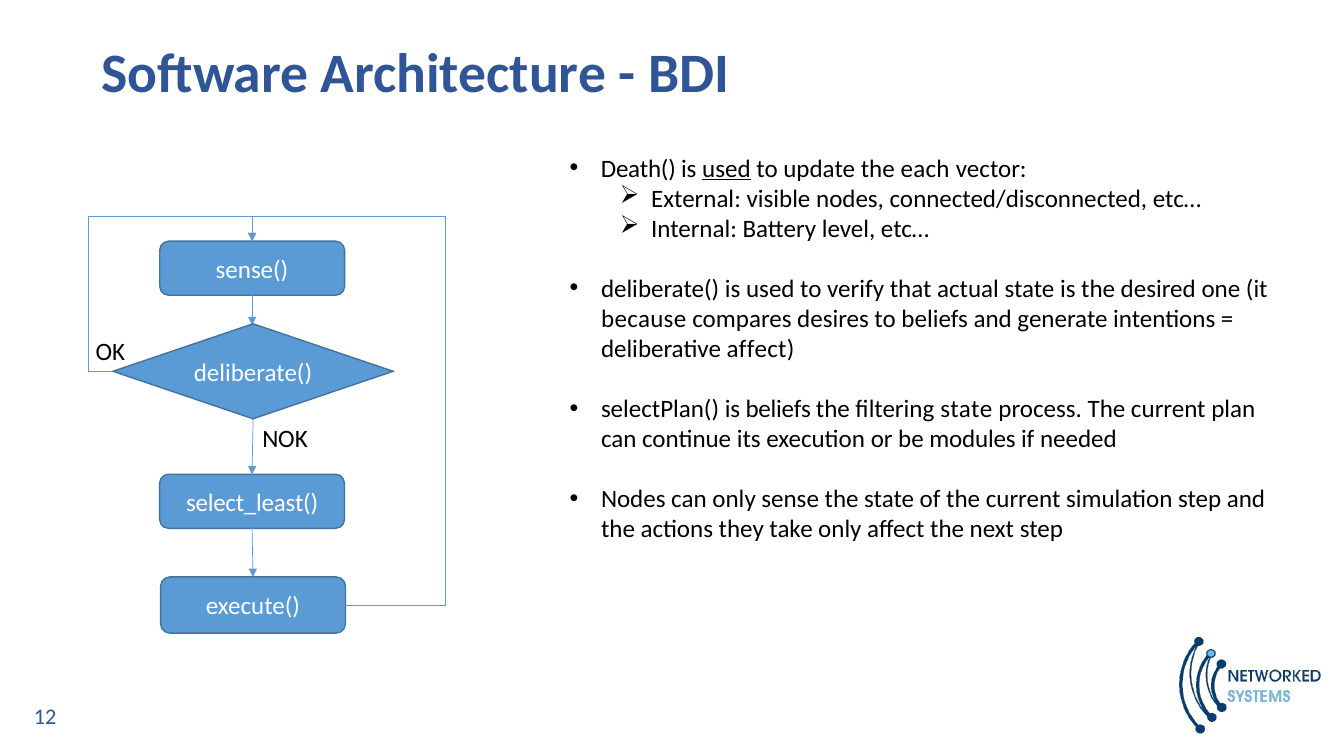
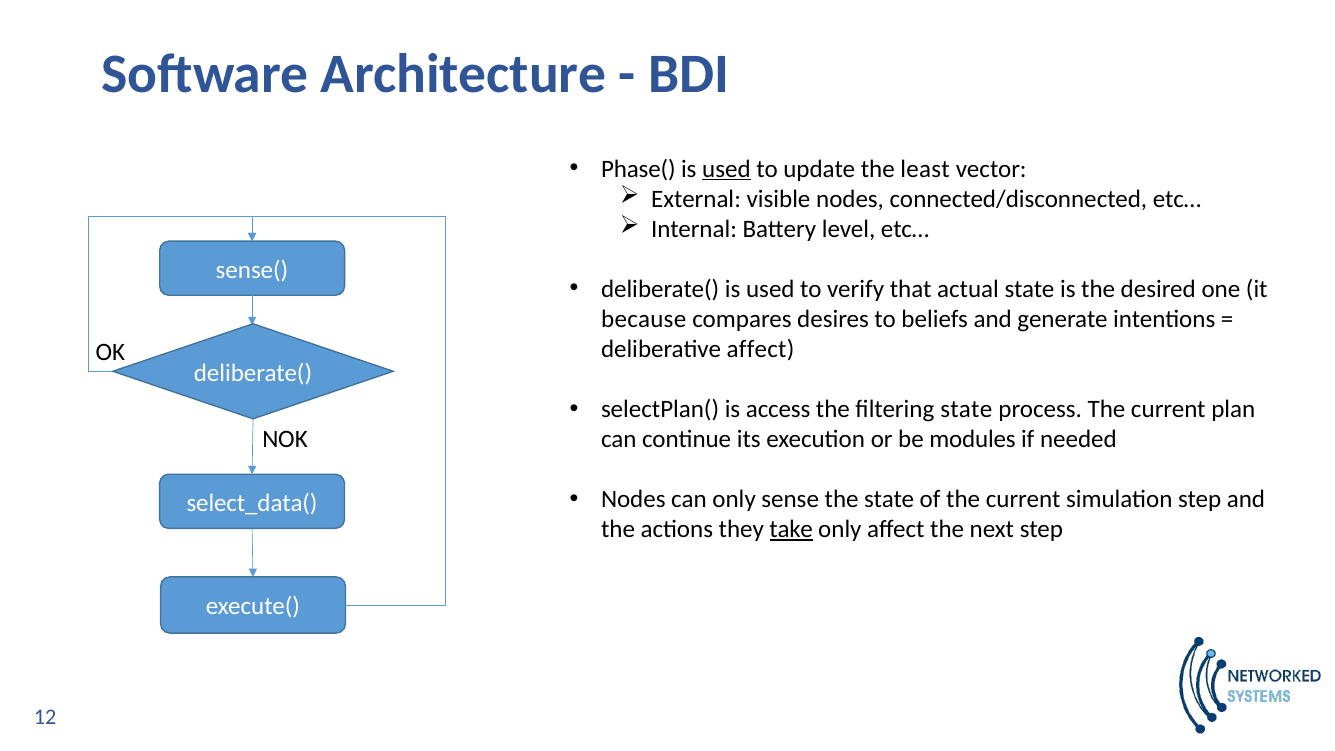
Death(: Death( -> Phase(
each: each -> least
is beliefs: beliefs -> access
select_least(: select_least( -> select_data(
take underline: none -> present
